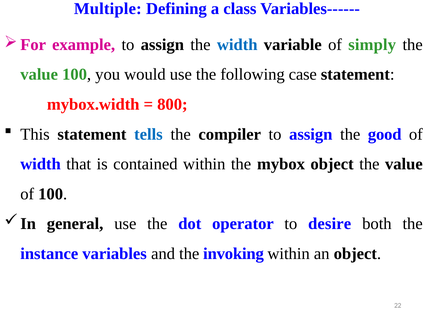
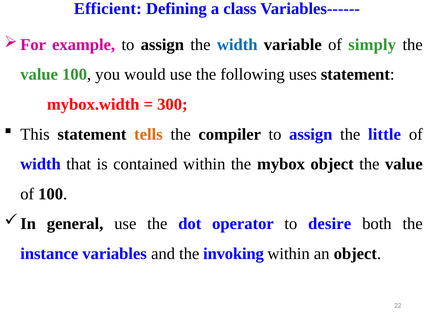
Multiple: Multiple -> Efficient
case: case -> uses
800: 800 -> 300
tells colour: blue -> orange
good: good -> little
